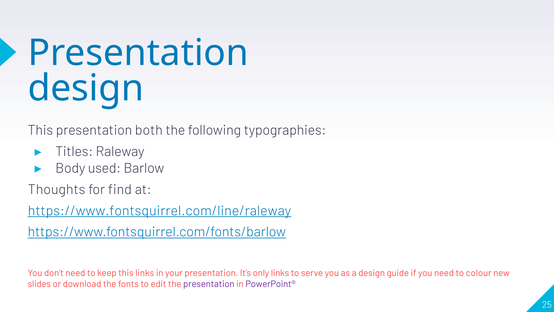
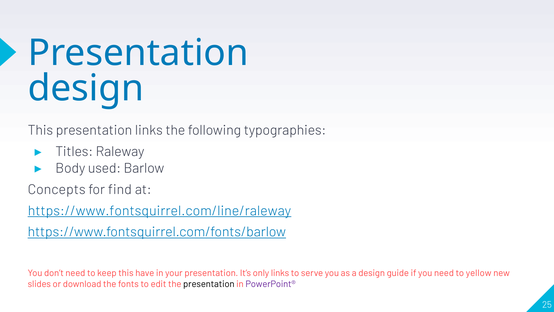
presentation both: both -> links
Thoughts: Thoughts -> Concepts
this links: links -> have
colour: colour -> yellow
presentation at (209, 284) colour: purple -> black
